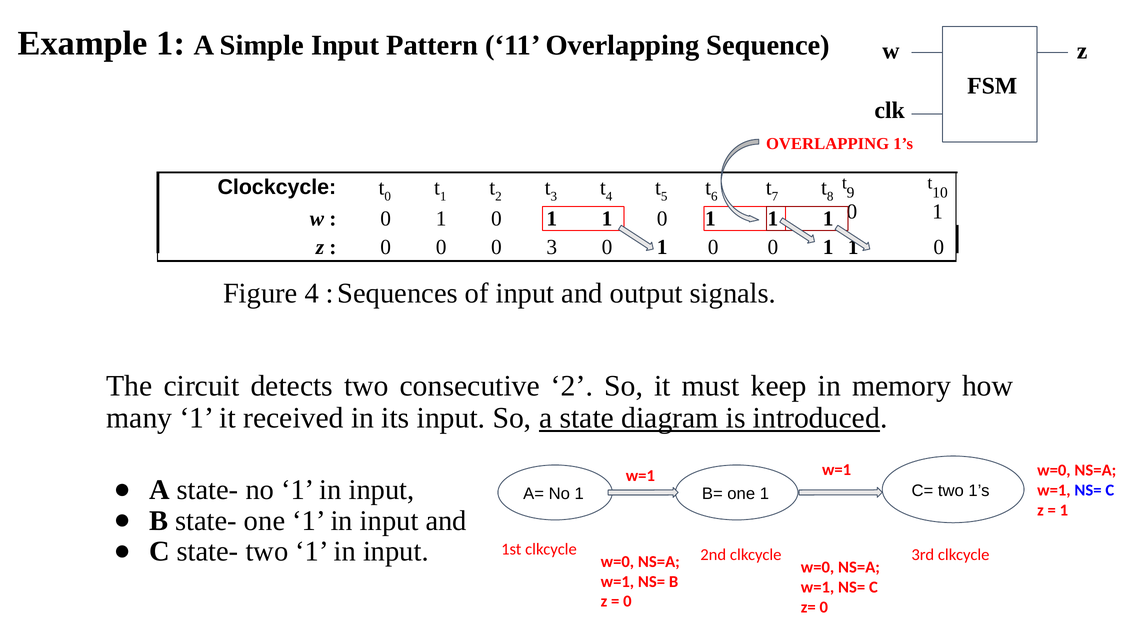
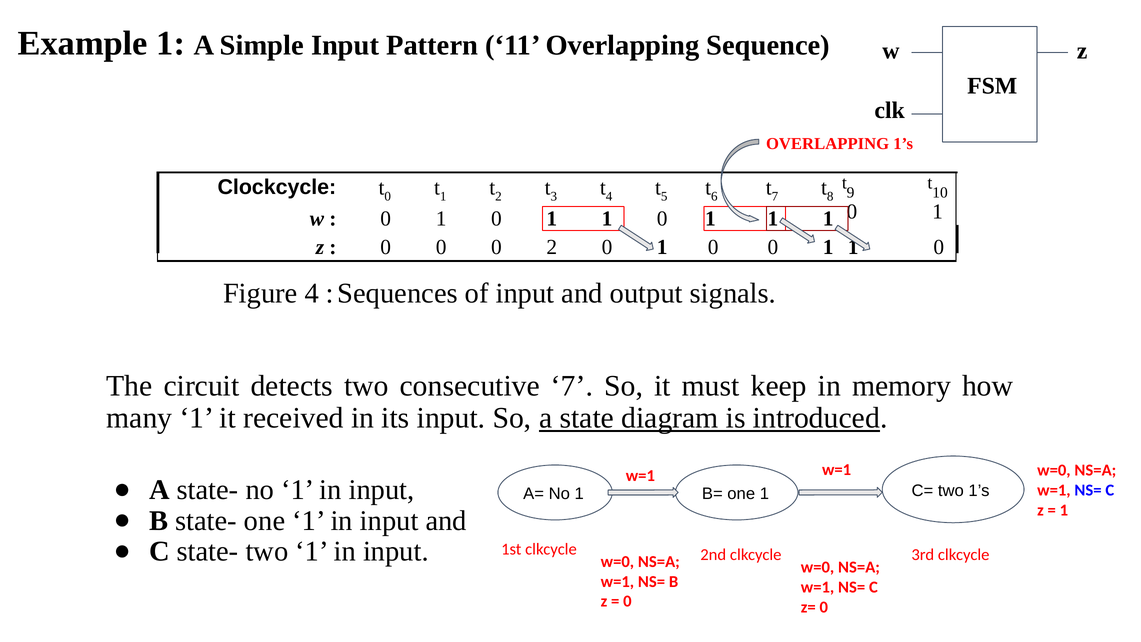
0 3: 3 -> 2
consecutive 2: 2 -> 7
